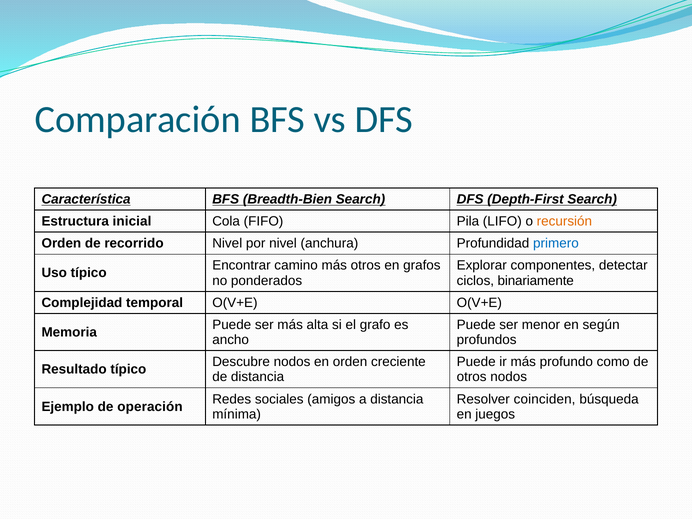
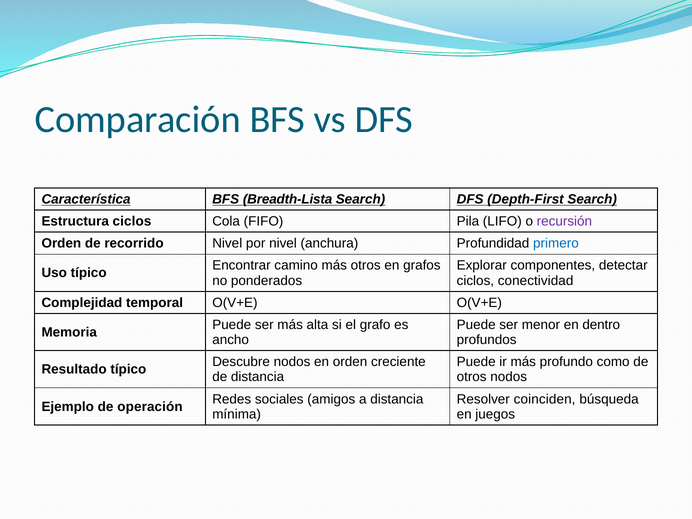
Breadth-Bien: Breadth-Bien -> Breadth-Lista
Estructura inicial: inicial -> ciclos
recursión colour: orange -> purple
binariamente: binariamente -> conectividad
según: según -> dentro
